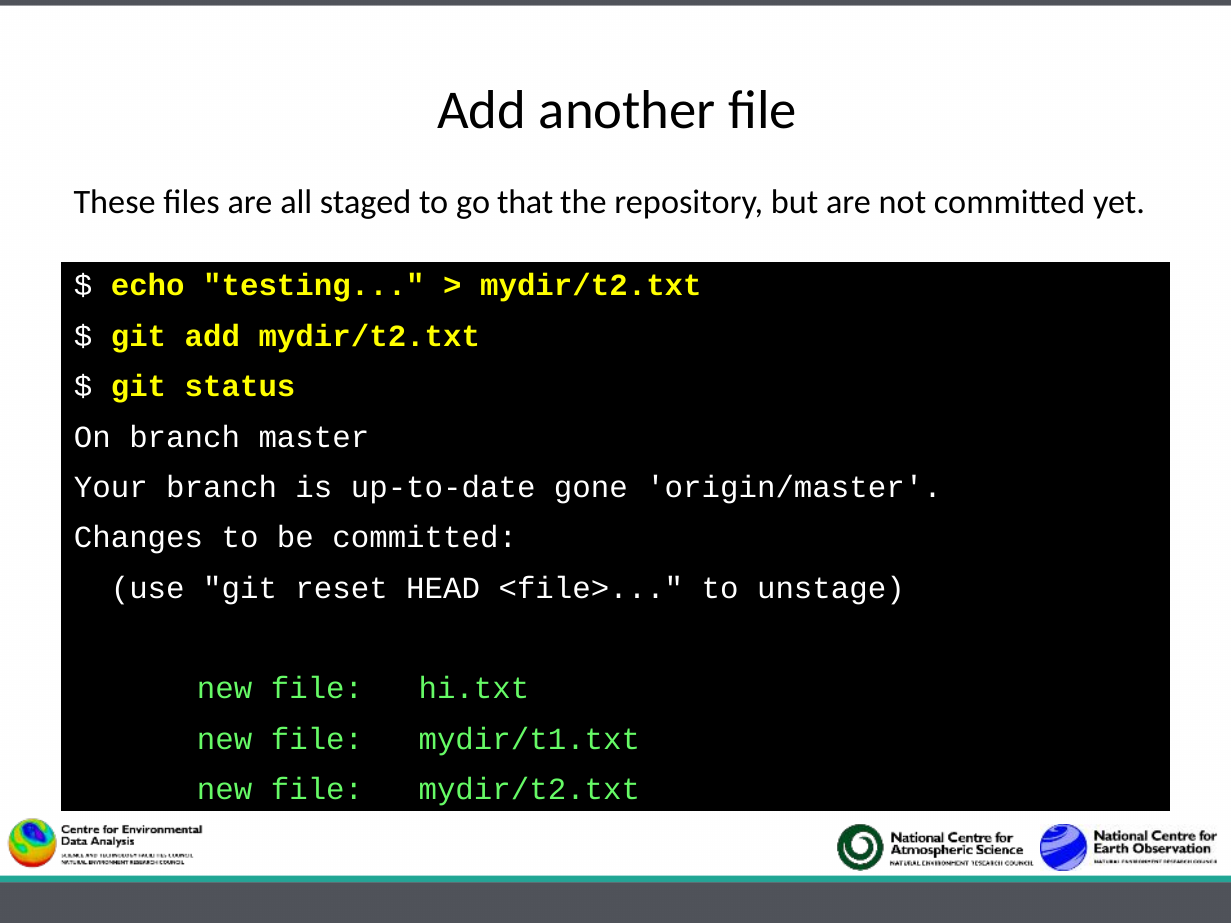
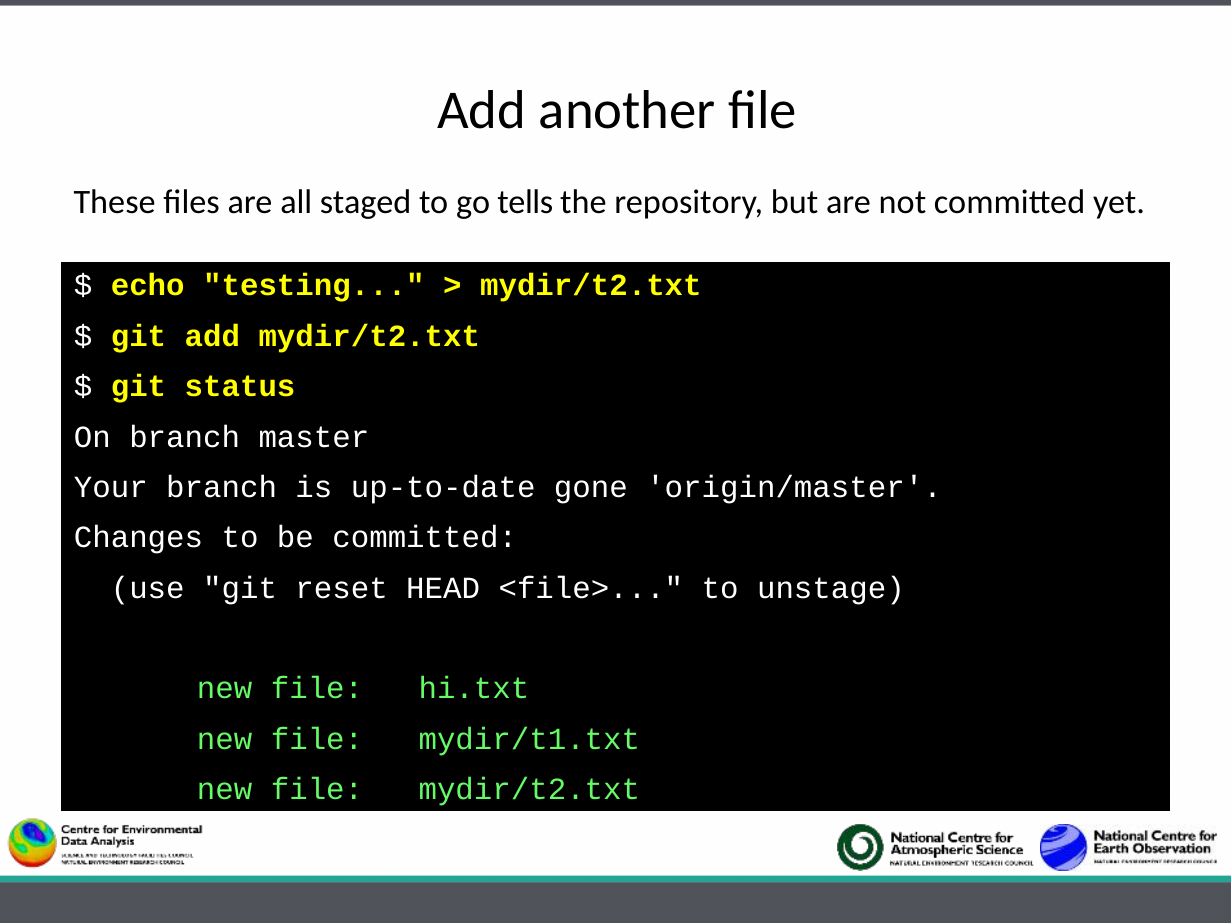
that: that -> tells
